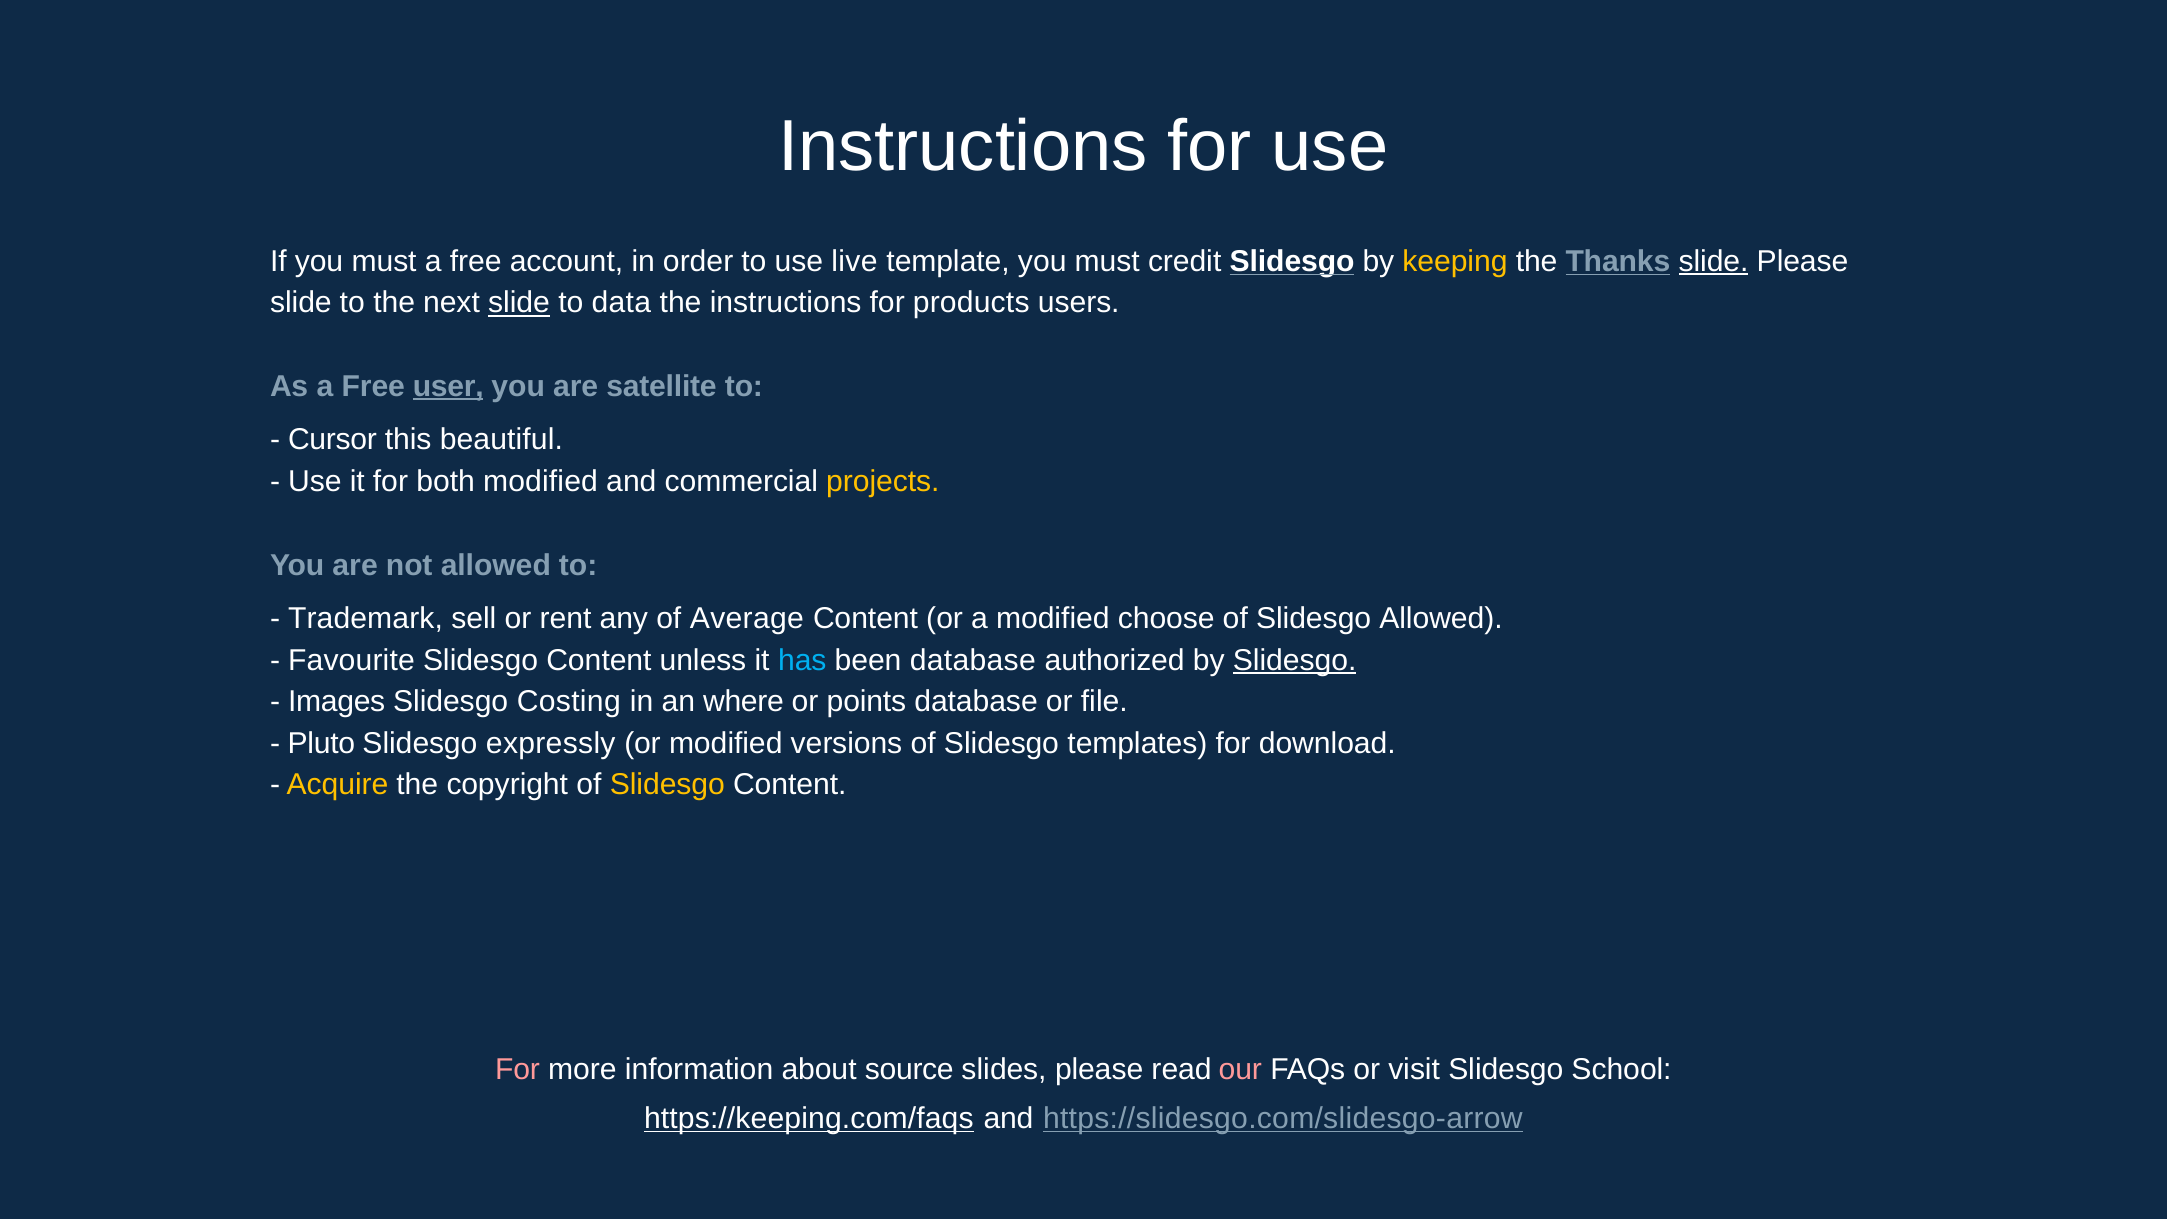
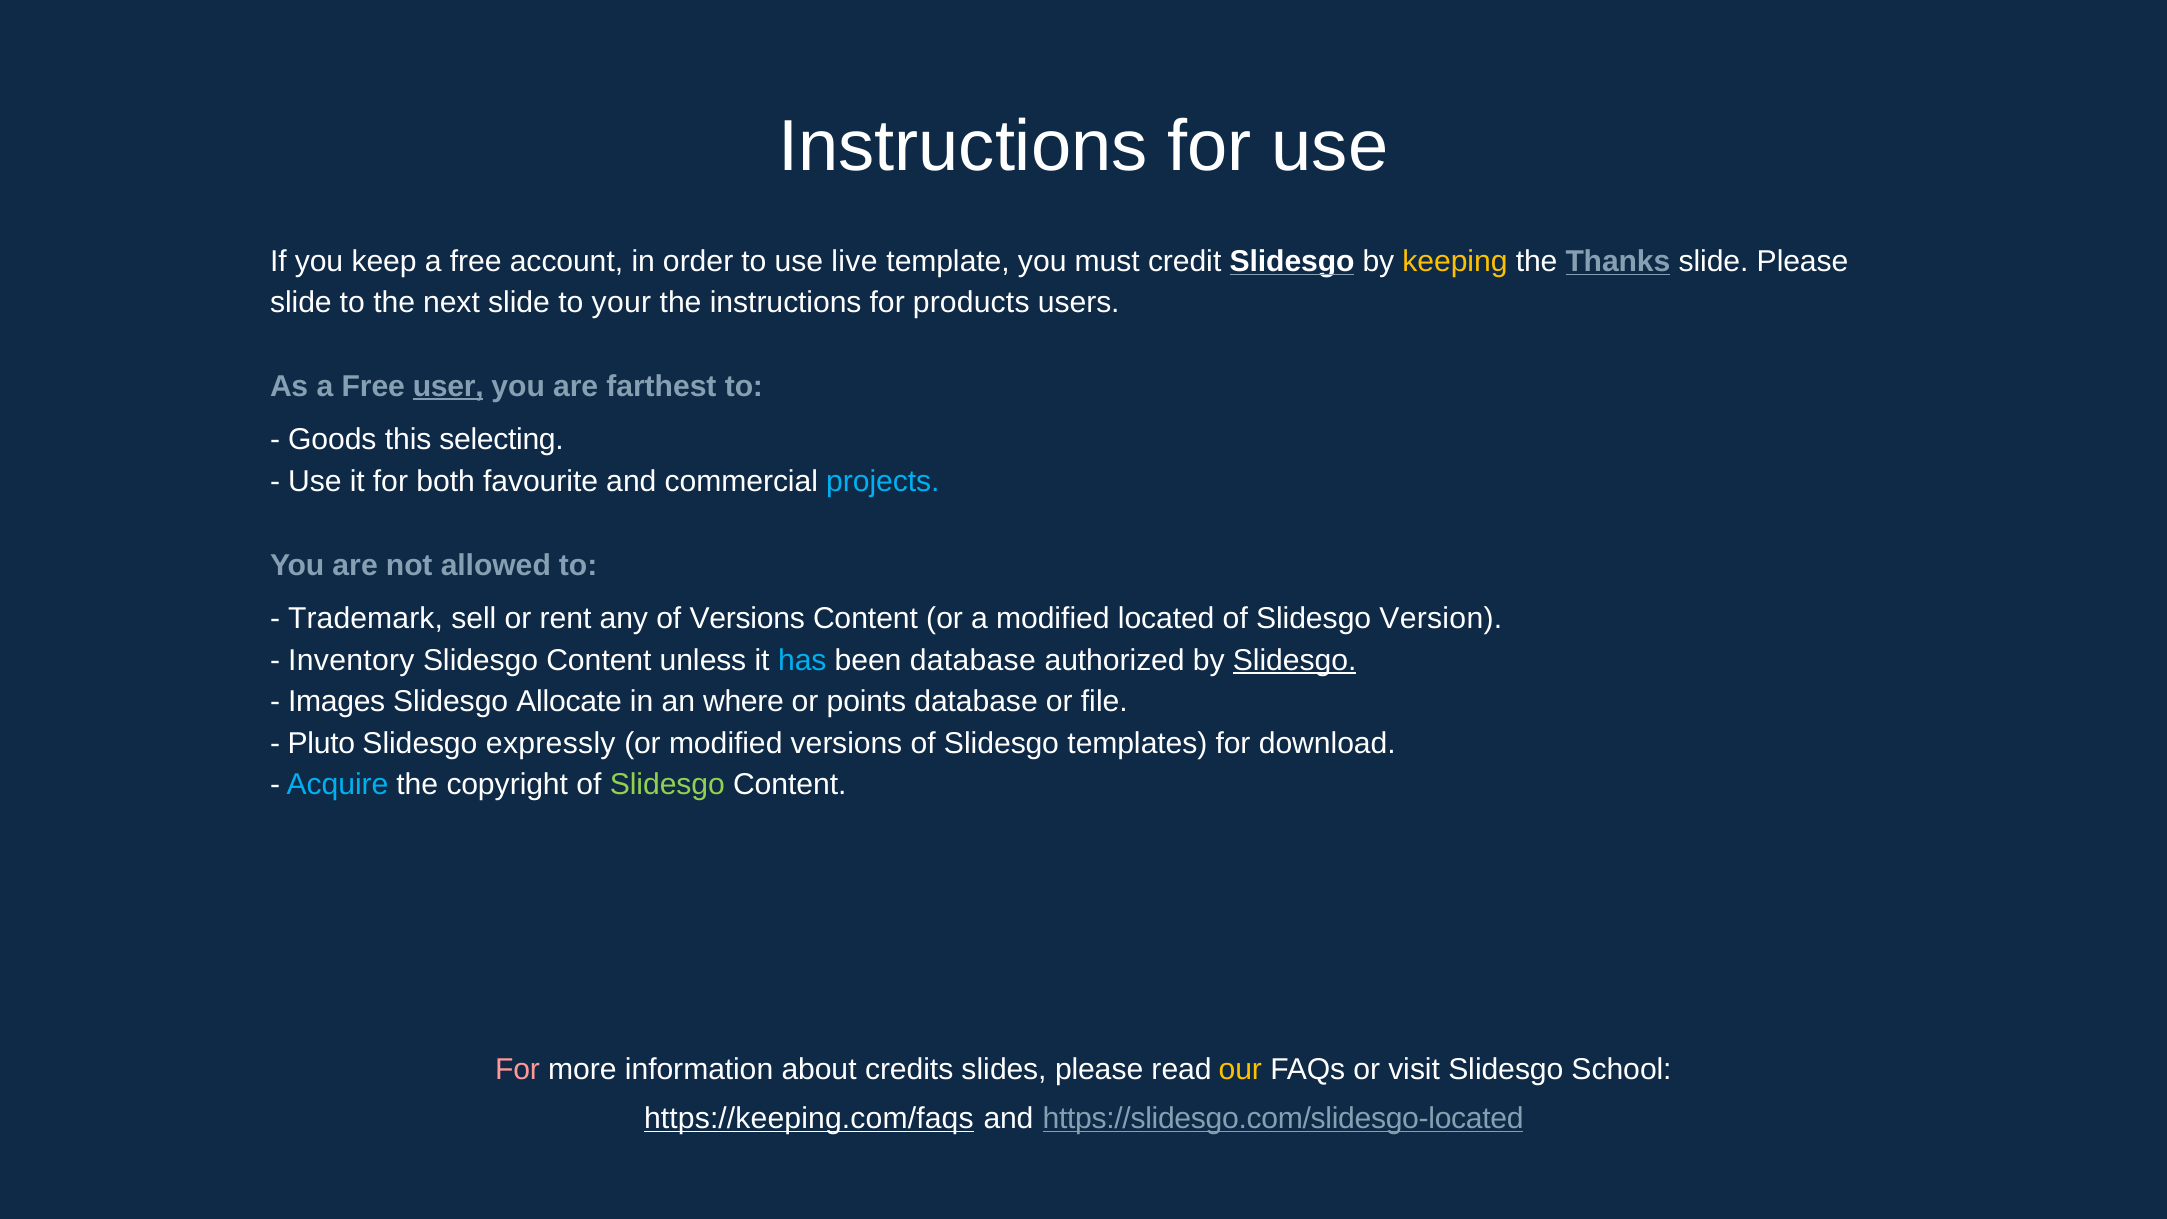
If you must: must -> keep
slide at (1714, 261) underline: present -> none
slide at (519, 303) underline: present -> none
data: data -> your
satellite: satellite -> farthest
Cursor: Cursor -> Goods
beautiful: beautiful -> selecting
both modified: modified -> favourite
projects colour: yellow -> light blue
of Average: Average -> Versions
choose: choose -> located
Slidesgo Allowed: Allowed -> Version
Favourite: Favourite -> Inventory
Costing: Costing -> Allocate
Acquire colour: yellow -> light blue
Slidesgo at (667, 785) colour: yellow -> light green
source: source -> credits
our colour: pink -> yellow
https://slidesgo.com/slidesgo-arrow: https://slidesgo.com/slidesgo-arrow -> https://slidesgo.com/slidesgo-located
